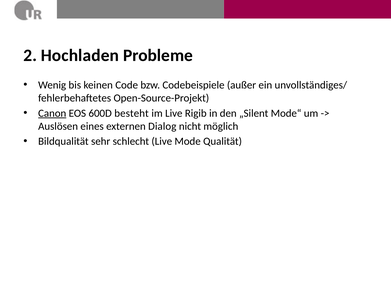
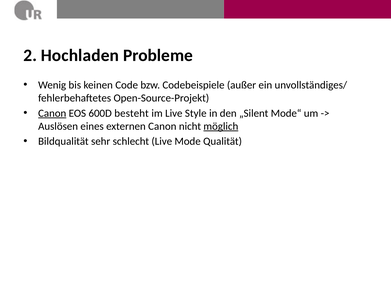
Rigib: Rigib -> Style
externen Dialog: Dialog -> Canon
möglich underline: none -> present
